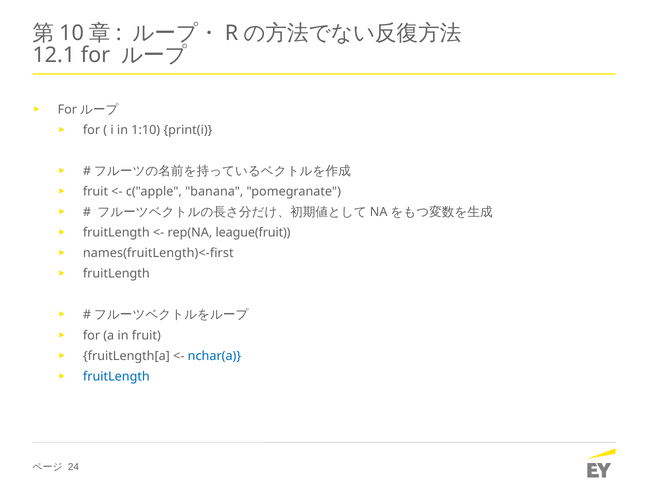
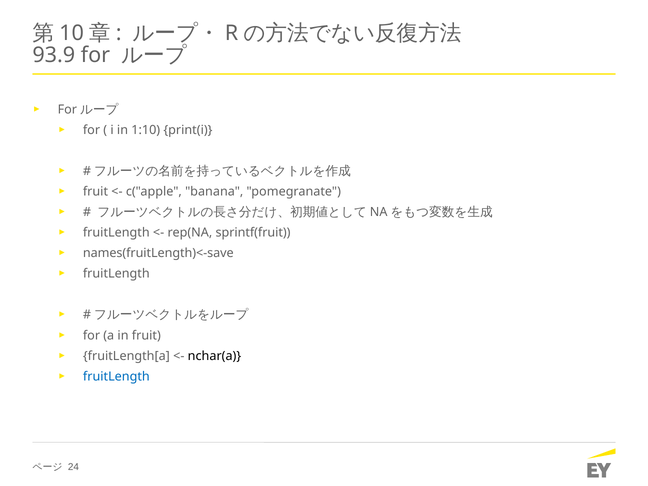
12.1: 12.1 -> 93.9
league(fruit: league(fruit -> sprintf(fruit
names(fruitLength)<-first: names(fruitLength)<-first -> names(fruitLength)<-save
nchar(a colour: blue -> black
